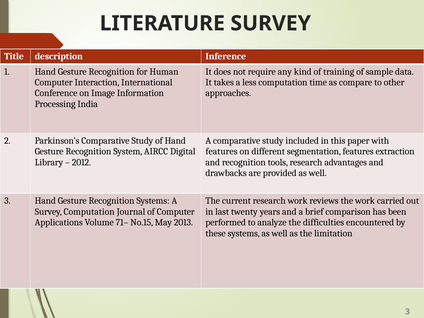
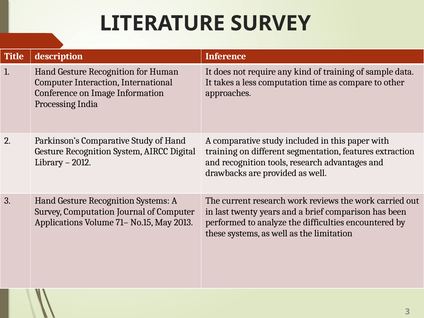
features at (221, 152): features -> training
